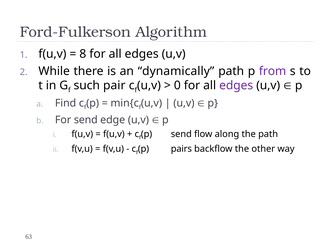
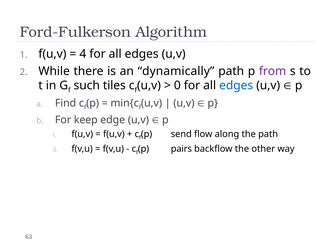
8: 8 -> 4
pair: pair -> tiles
edges at (236, 85) colour: purple -> blue
For send: send -> keep
